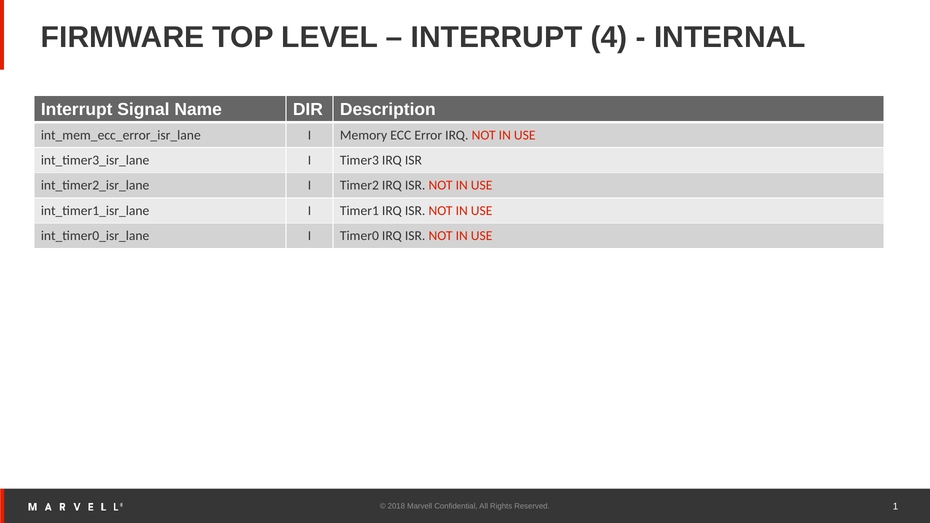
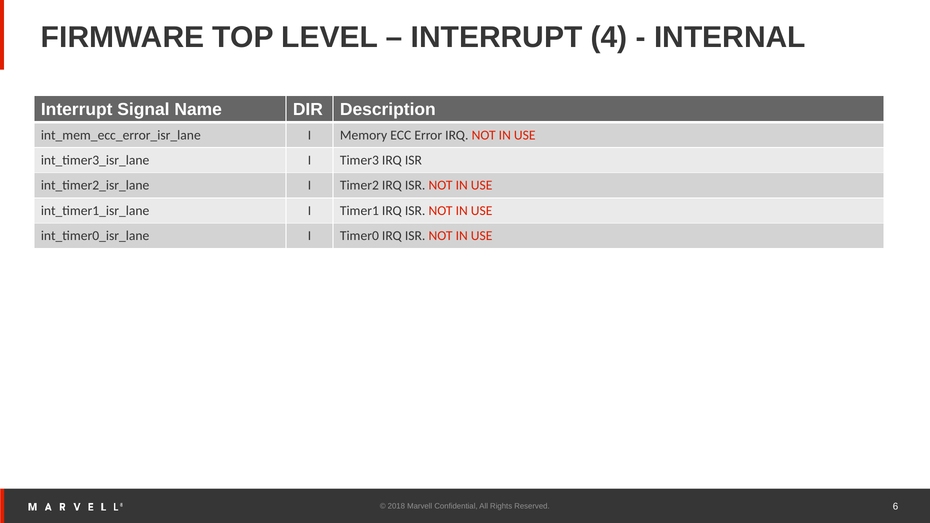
1: 1 -> 6
